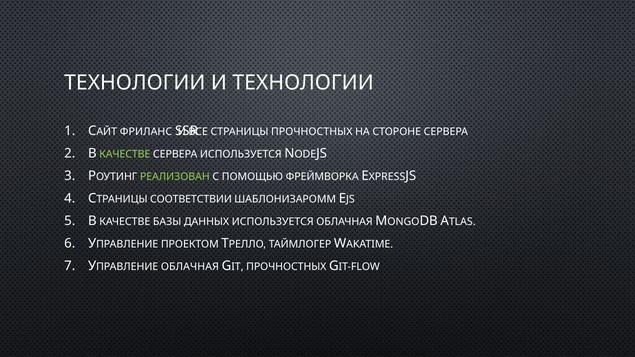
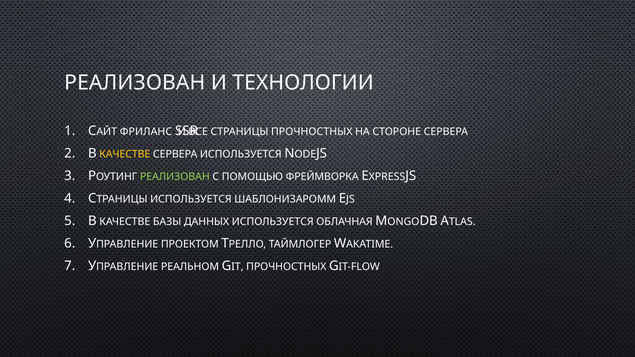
ТЕХНОЛОГИИ at (135, 83): ТЕХНОЛОГИИ -> РЕАЛИЗОВАН
КАЧЕСТВЕ at (125, 155) colour: light green -> yellow
СООТВЕТСТВИИ at (191, 200): СООТВЕТСТВИИ -> ИСПОЛЬЗУЕТСЯ
ОБЛАЧНАЯ at (190, 267): ОБЛАЧНАЯ -> РЕАЛЬНОМ
